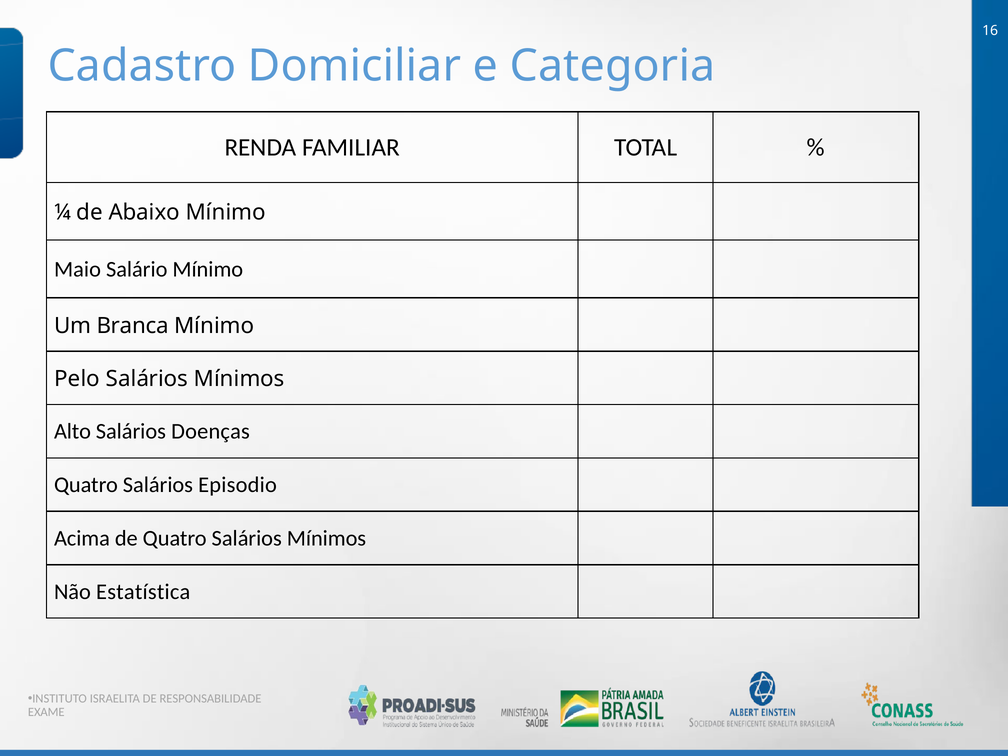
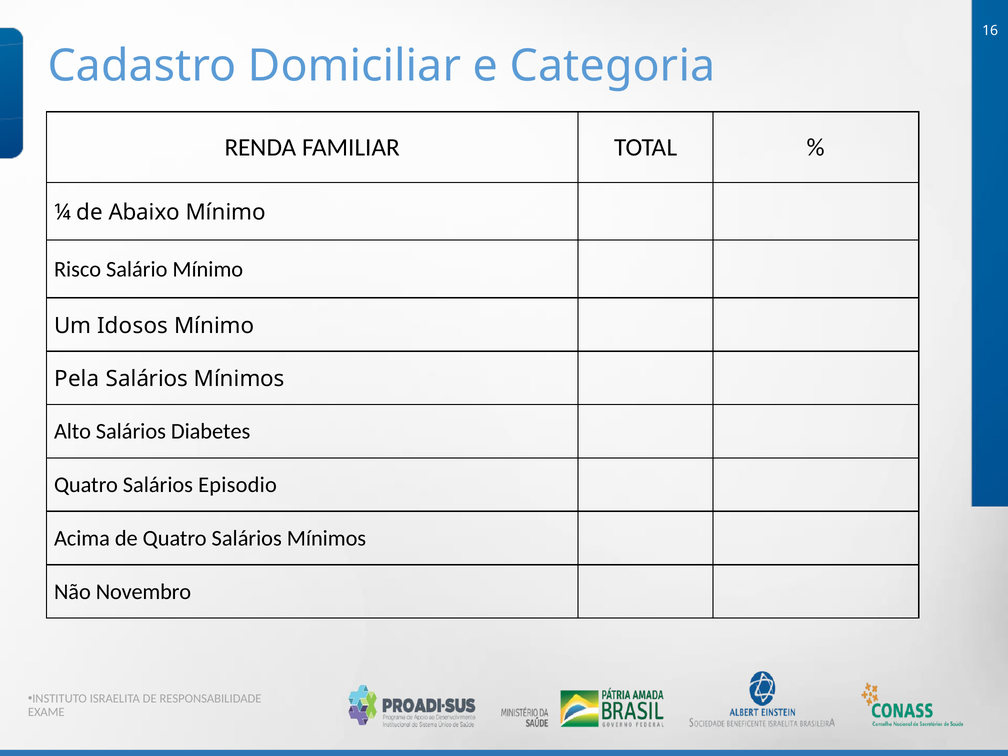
Maio: Maio -> Risco
Branca: Branca -> Idosos
Pelo: Pelo -> Pela
Doenças: Doenças -> Diabetes
Estatística: Estatística -> Novembro
